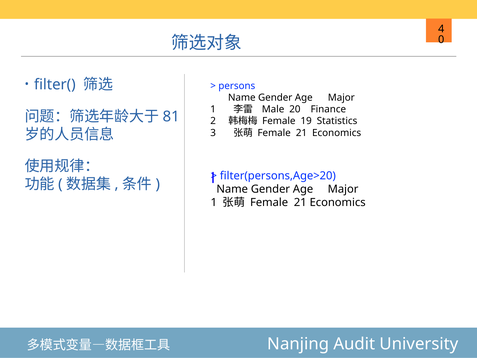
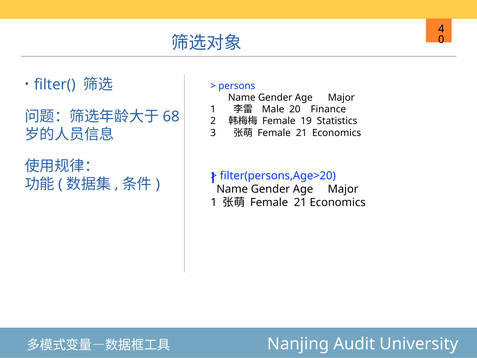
81: 81 -> 68
